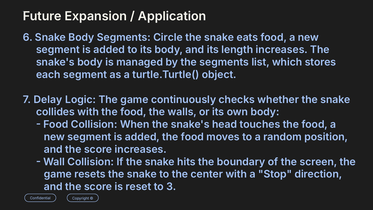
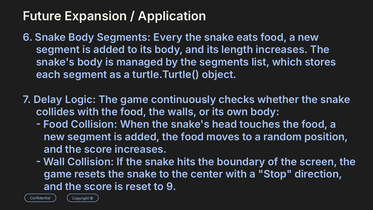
Circle: Circle -> Every
3: 3 -> 9
